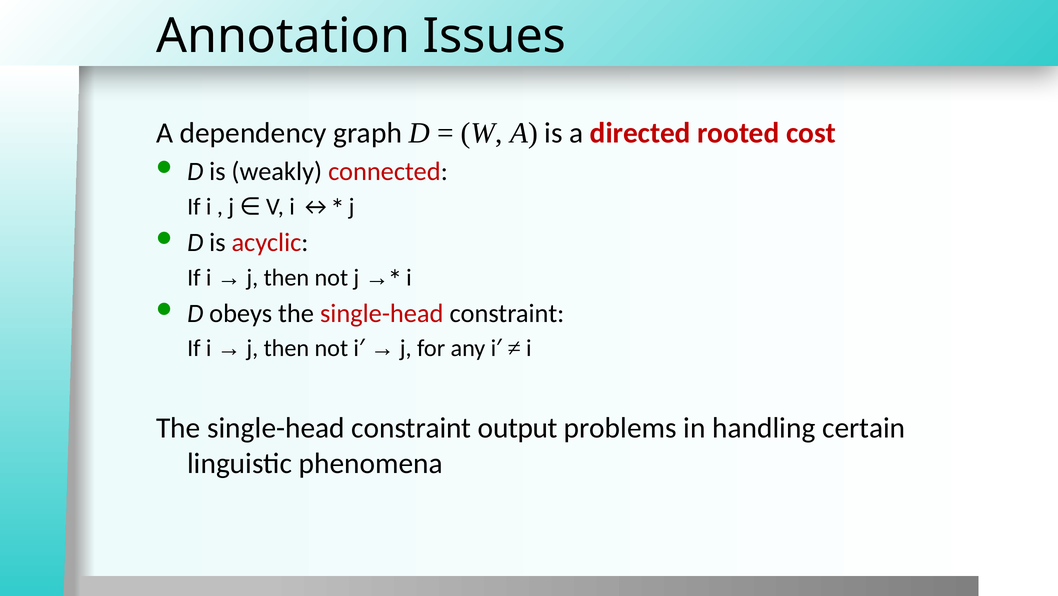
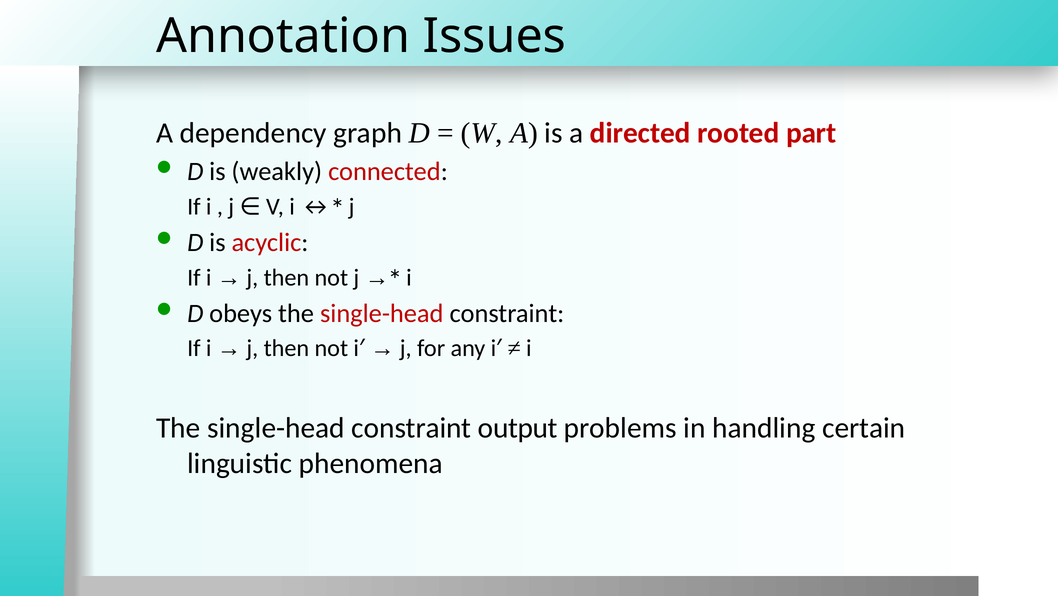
cost: cost -> part
